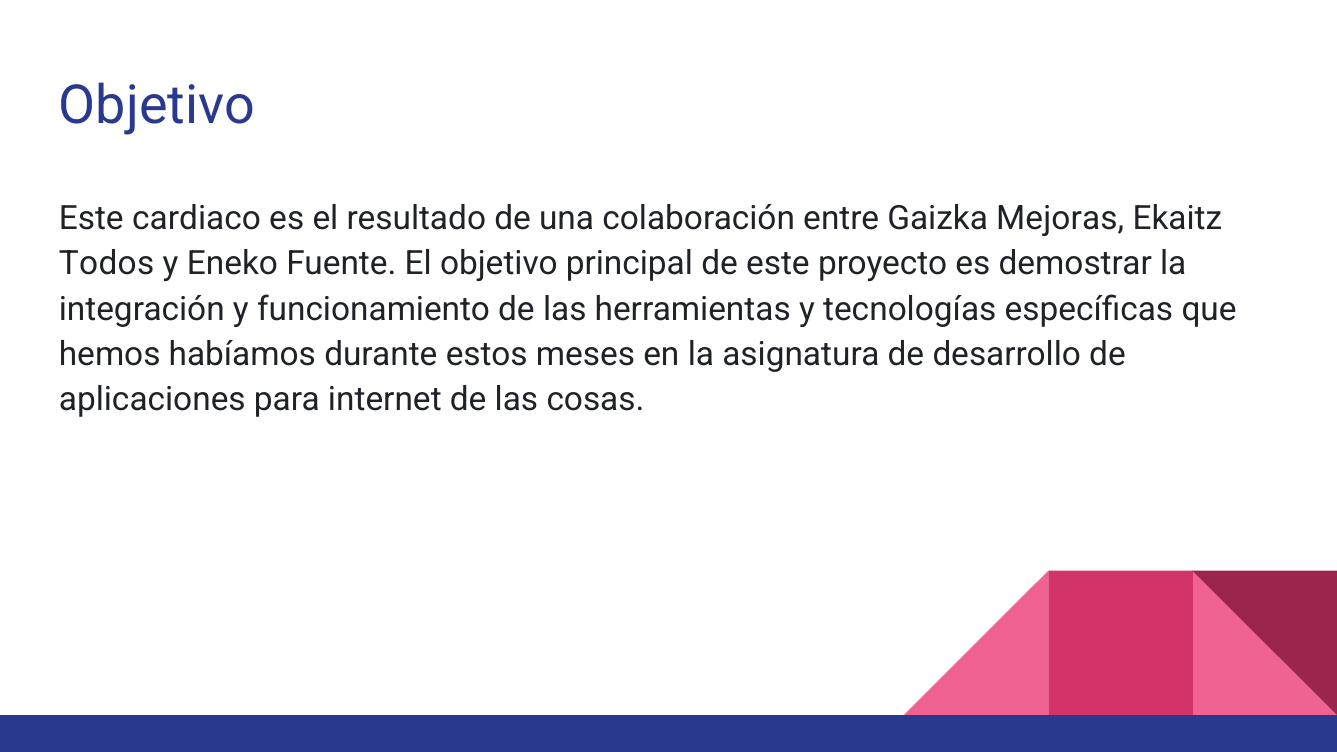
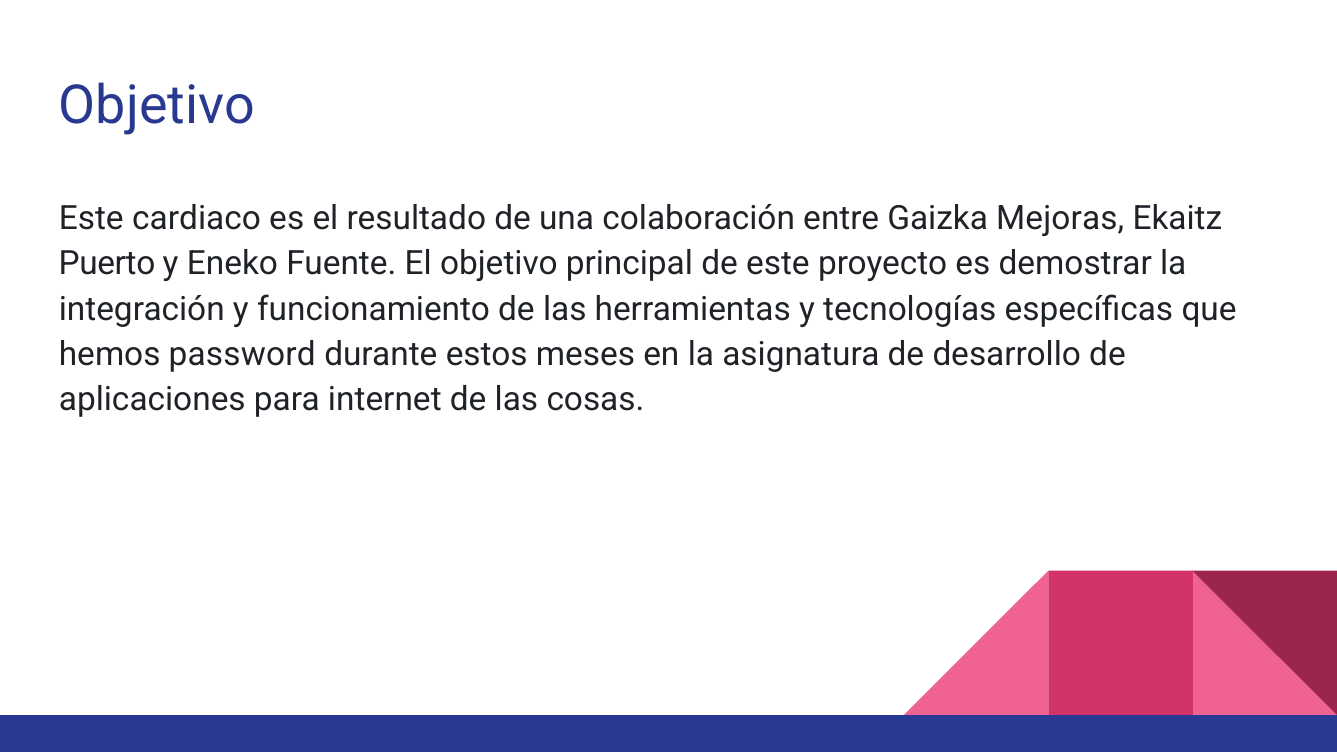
Todos: Todos -> Puerto
habíamos: habíamos -> password
